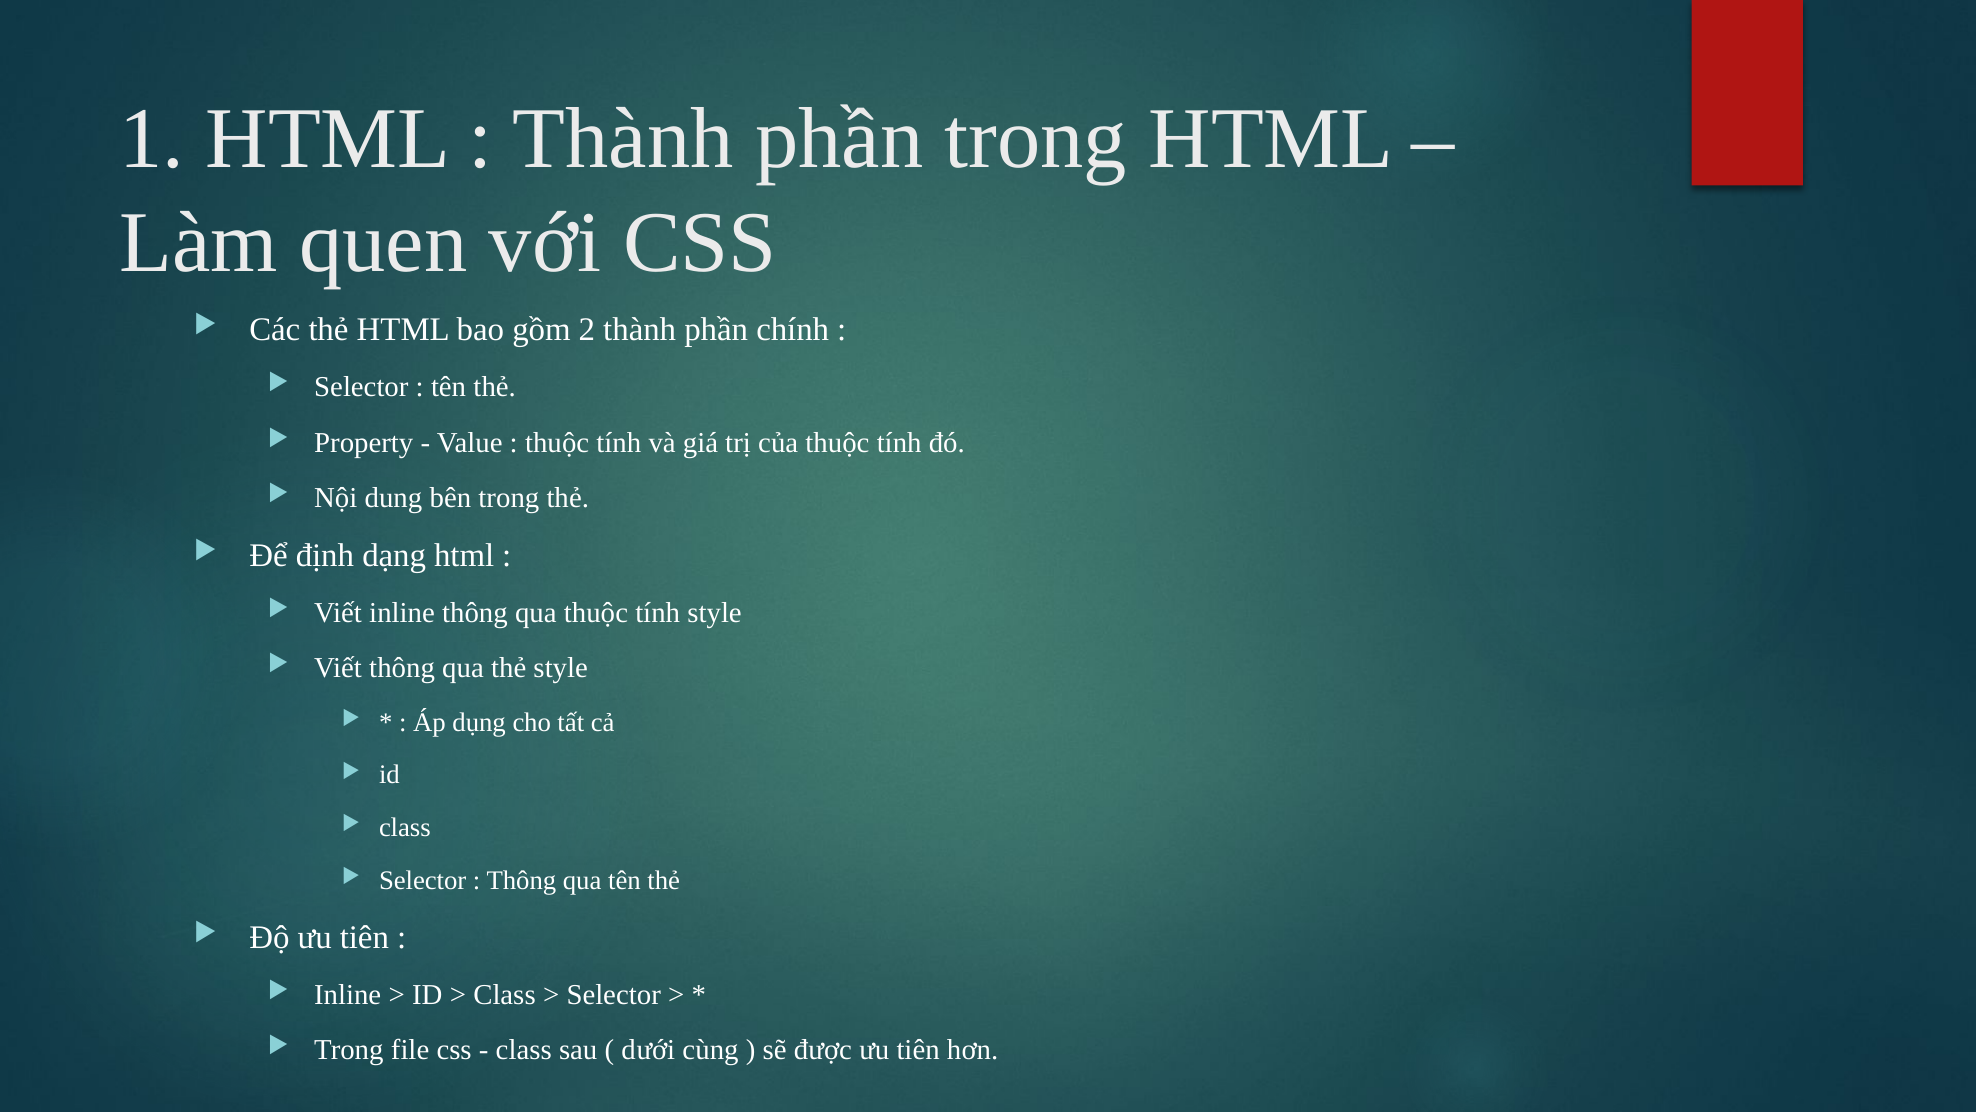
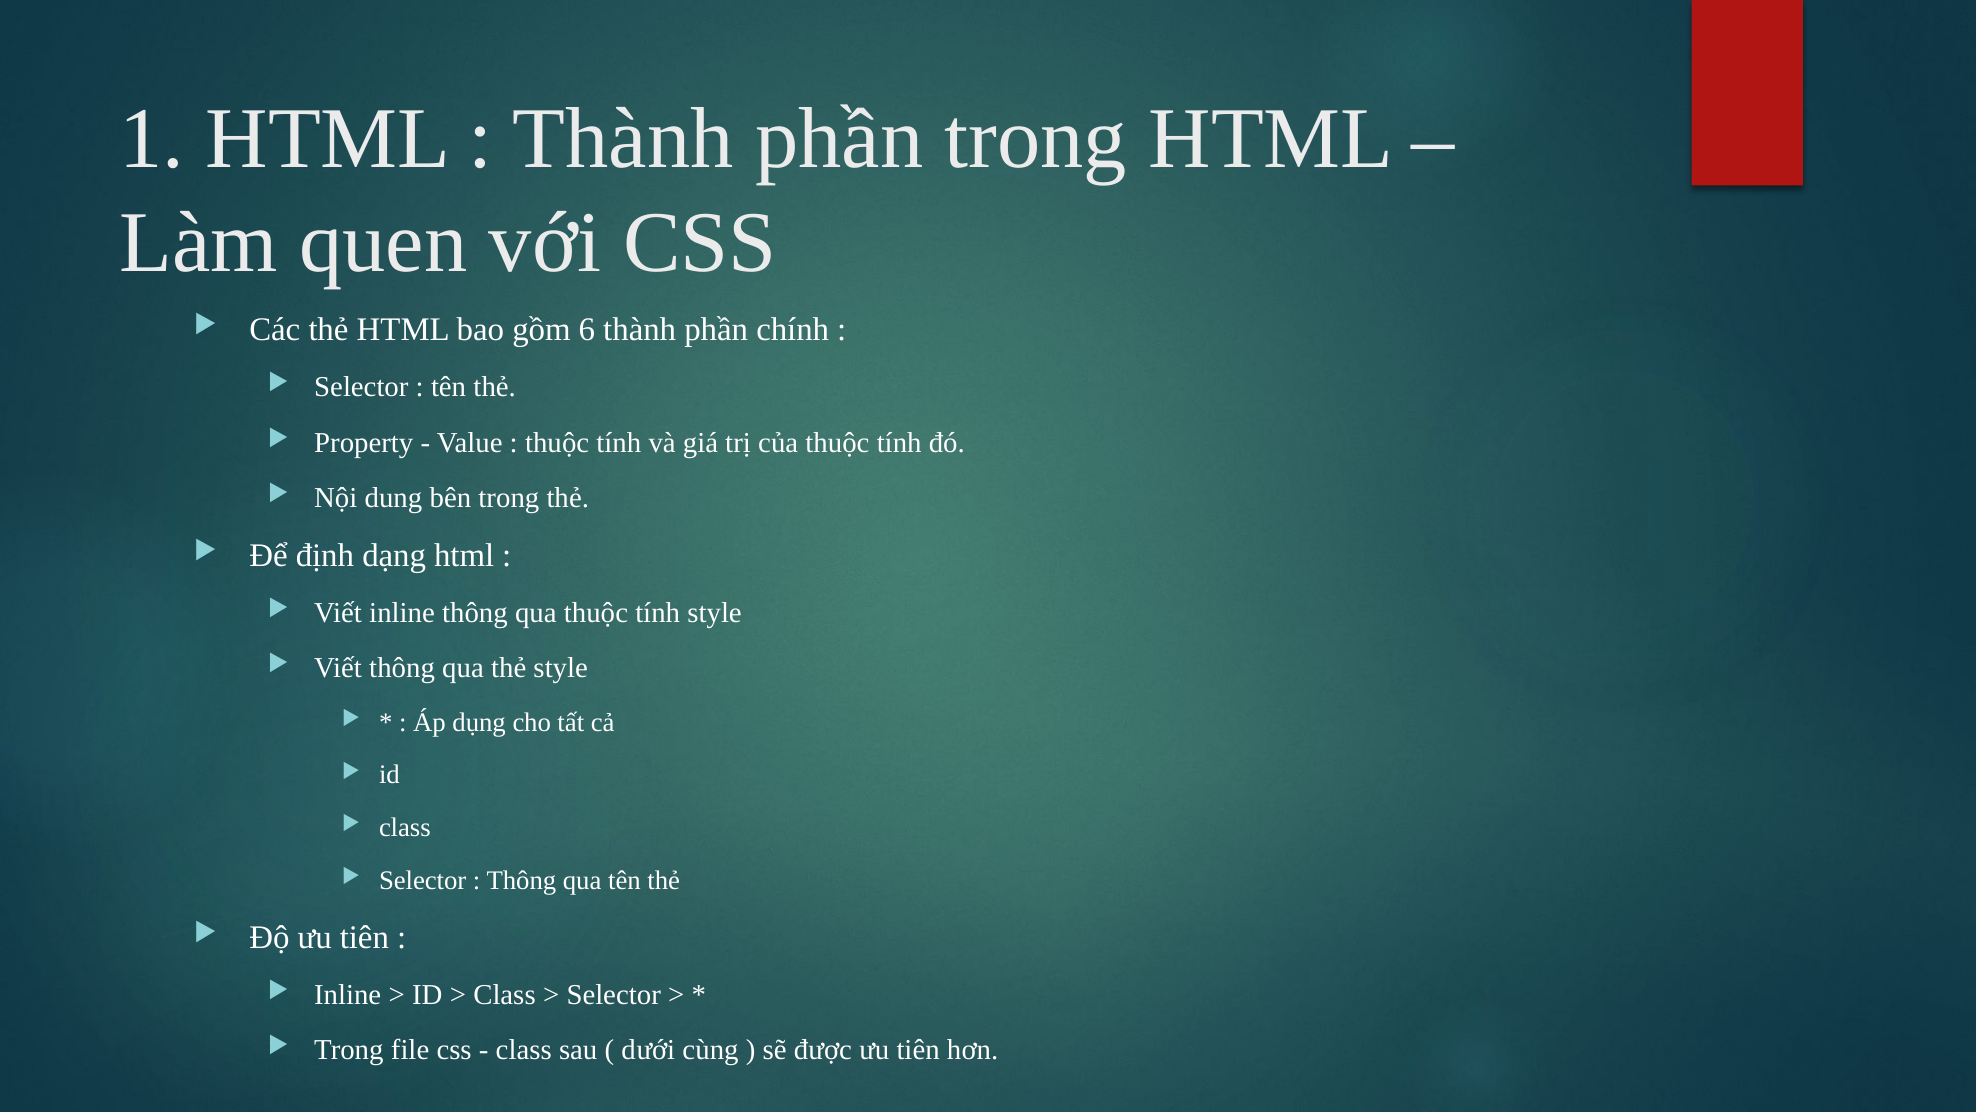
2: 2 -> 6
